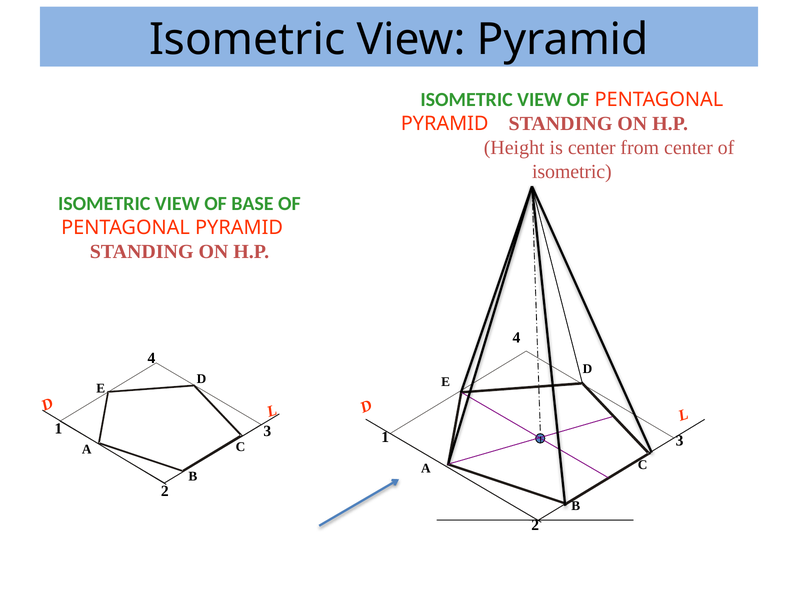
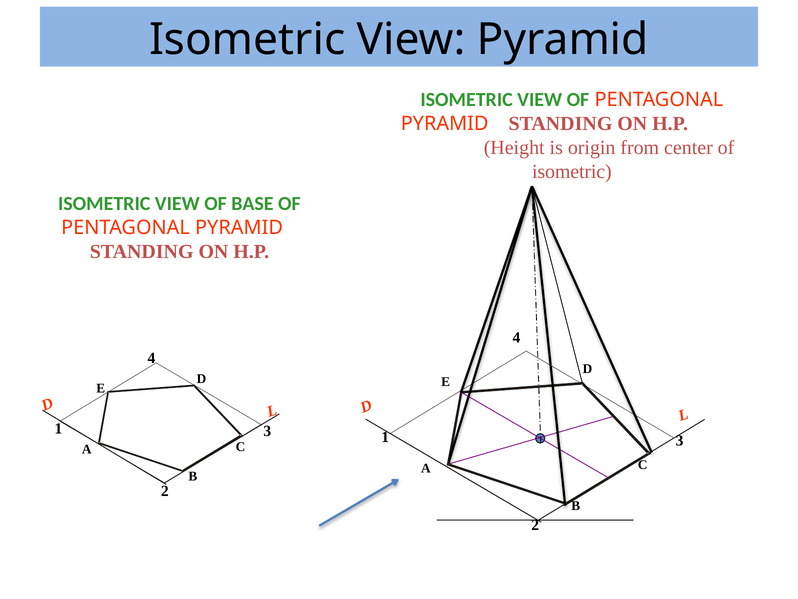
is center: center -> origin
